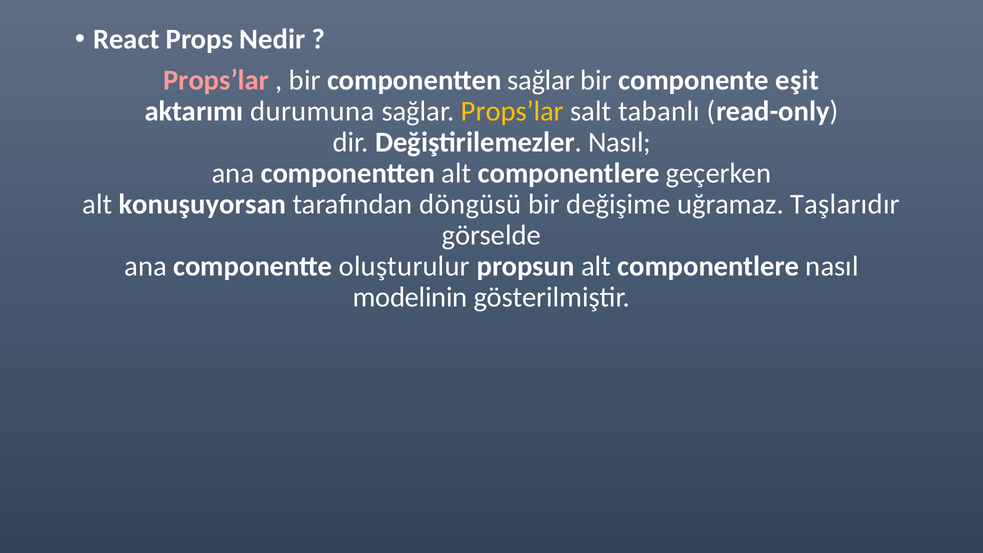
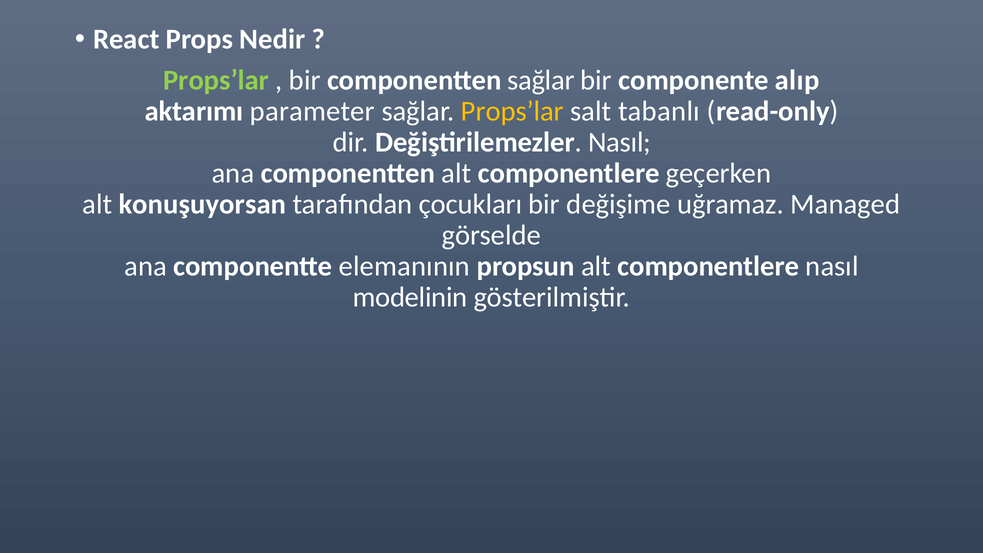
Props’lar at (216, 81) colour: pink -> light green
eşit: eşit -> alıp
durumuna: durumuna -> parameter
döngüsü: döngüsü -> çocukları
Taşlarıdır: Taşlarıdır -> Managed
oluşturulur: oluşturulur -> elemanının
